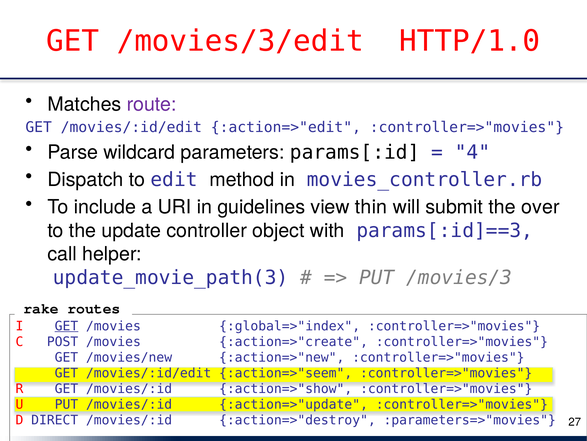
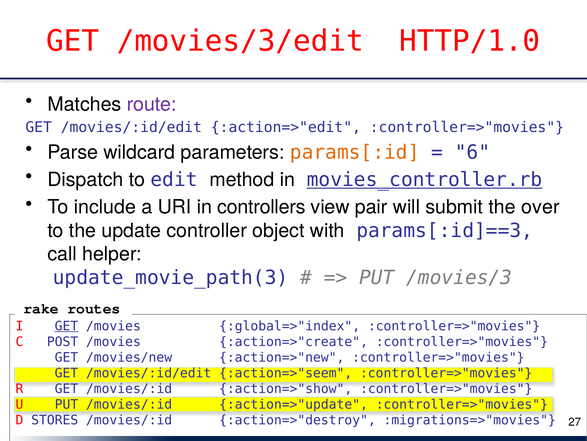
params[:id colour: black -> orange
4: 4 -> 6
movies_controller.rb underline: none -> present
guidelines: guidelines -> controllers
thin: thin -> pair
DIRECT: DIRECT -> STORES
:parameters=>"movies: :parameters=>"movies -> :migrations=>"movies
